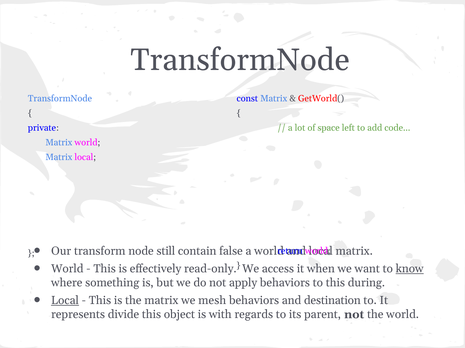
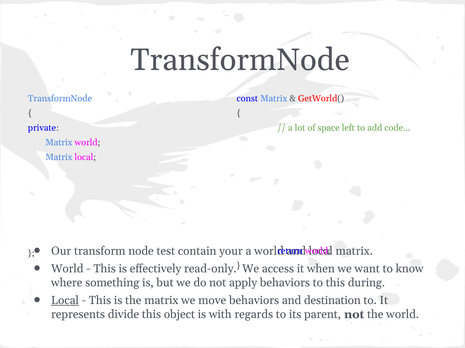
still: still -> test
false: false -> your
know underline: present -> none
mesh: mesh -> move
